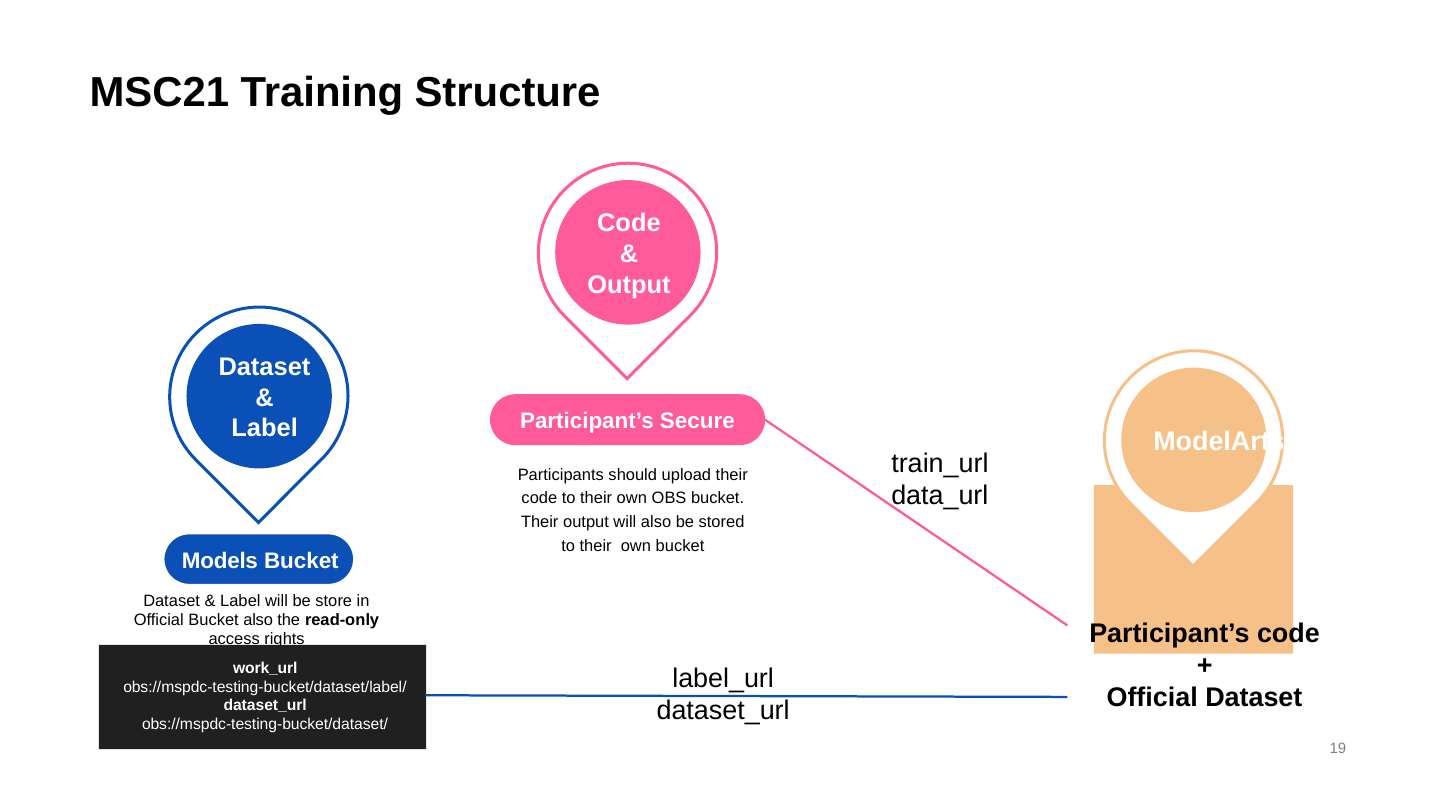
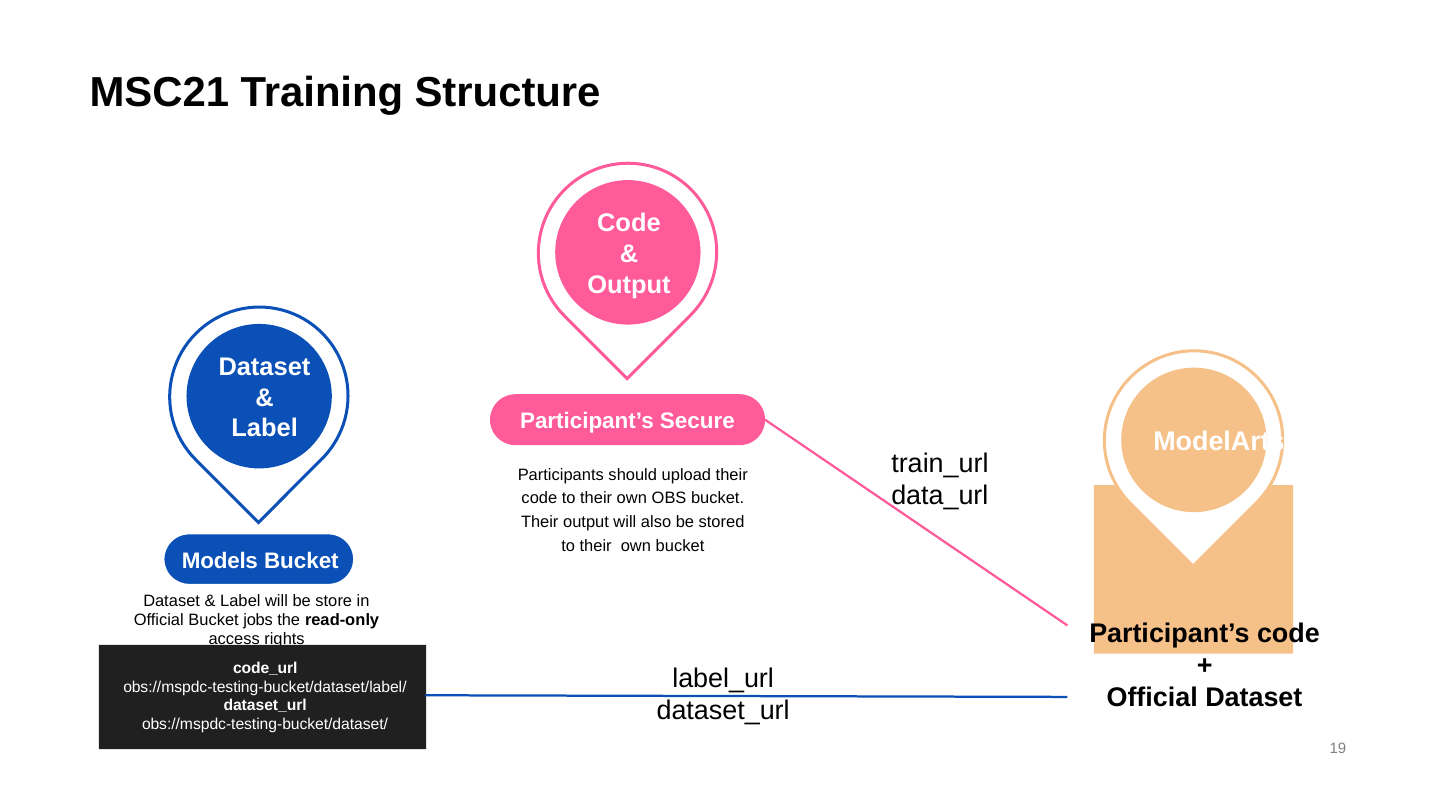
Bucket also: also -> jobs
work_url: work_url -> code_url
